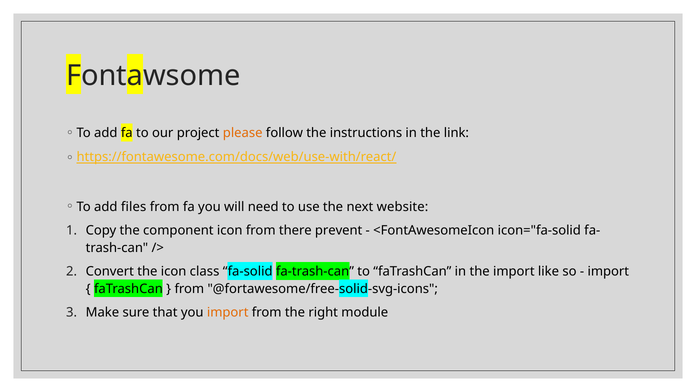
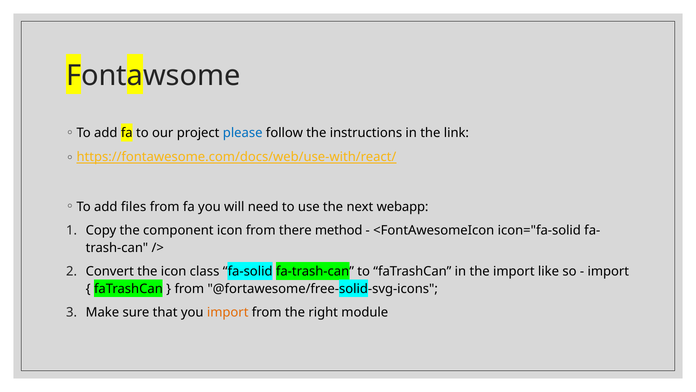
please colour: orange -> blue
website: website -> webapp
prevent: prevent -> method
